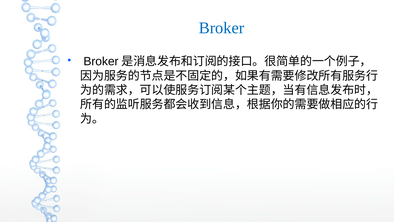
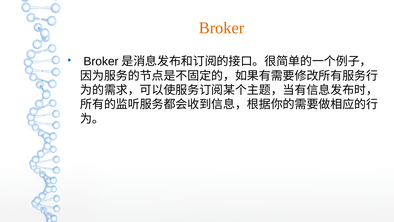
Broker colour: blue -> orange
